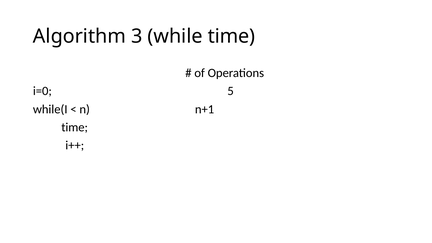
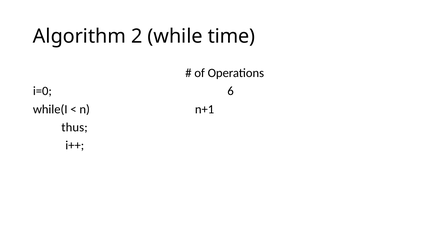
3: 3 -> 2
5: 5 -> 6
time at (75, 127): time -> thus
